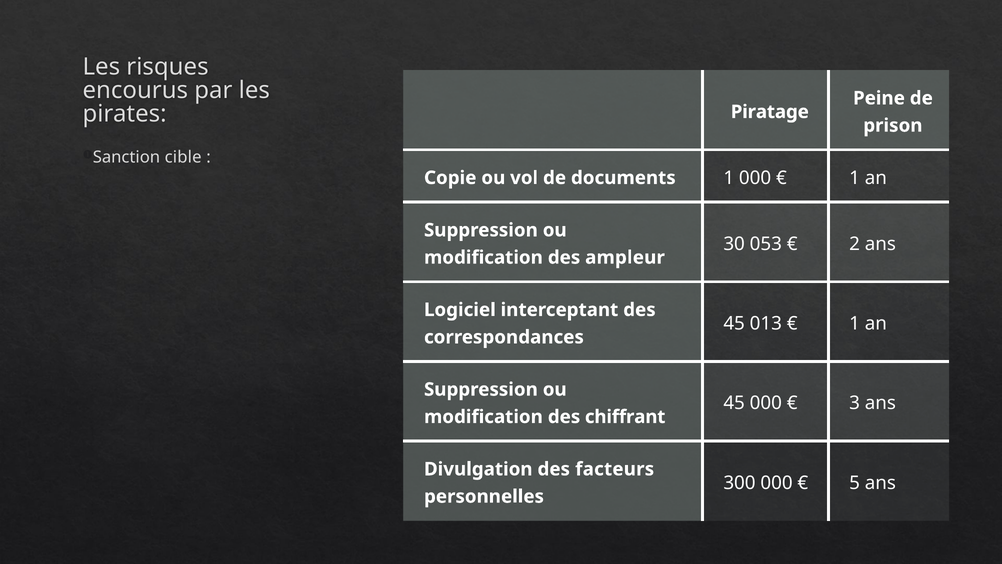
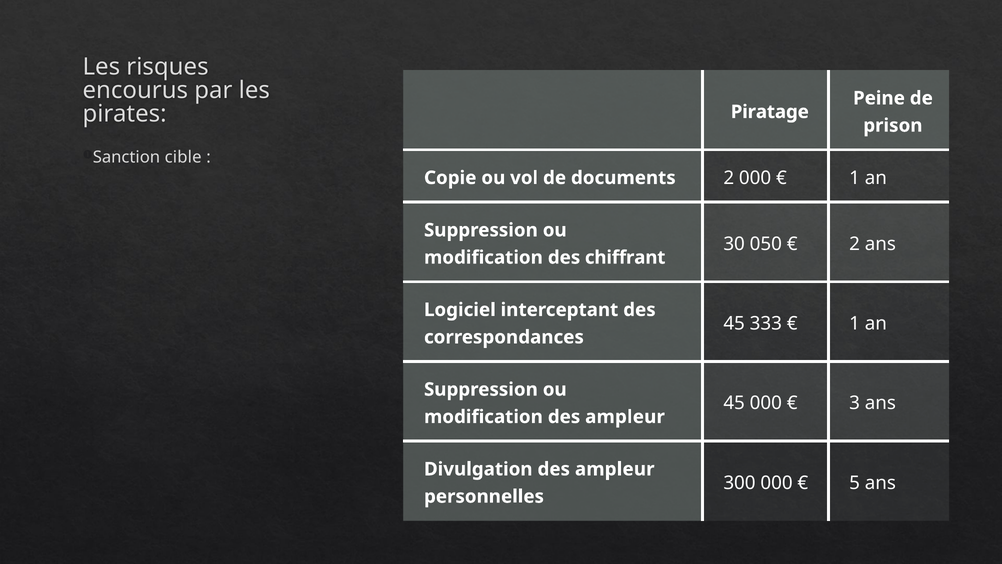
documents 1: 1 -> 2
053: 053 -> 050
ampleur: ampleur -> chiffrant
013: 013 -> 333
modification des chiffrant: chiffrant -> ampleur
Divulgation des facteurs: facteurs -> ampleur
